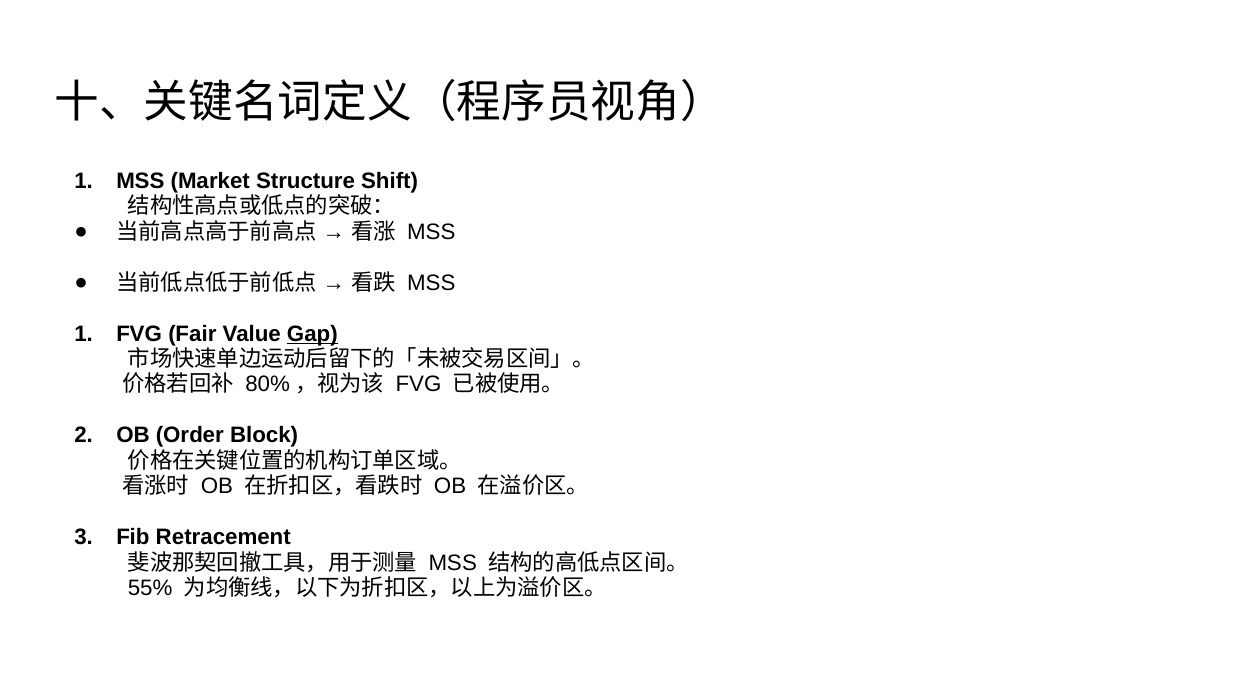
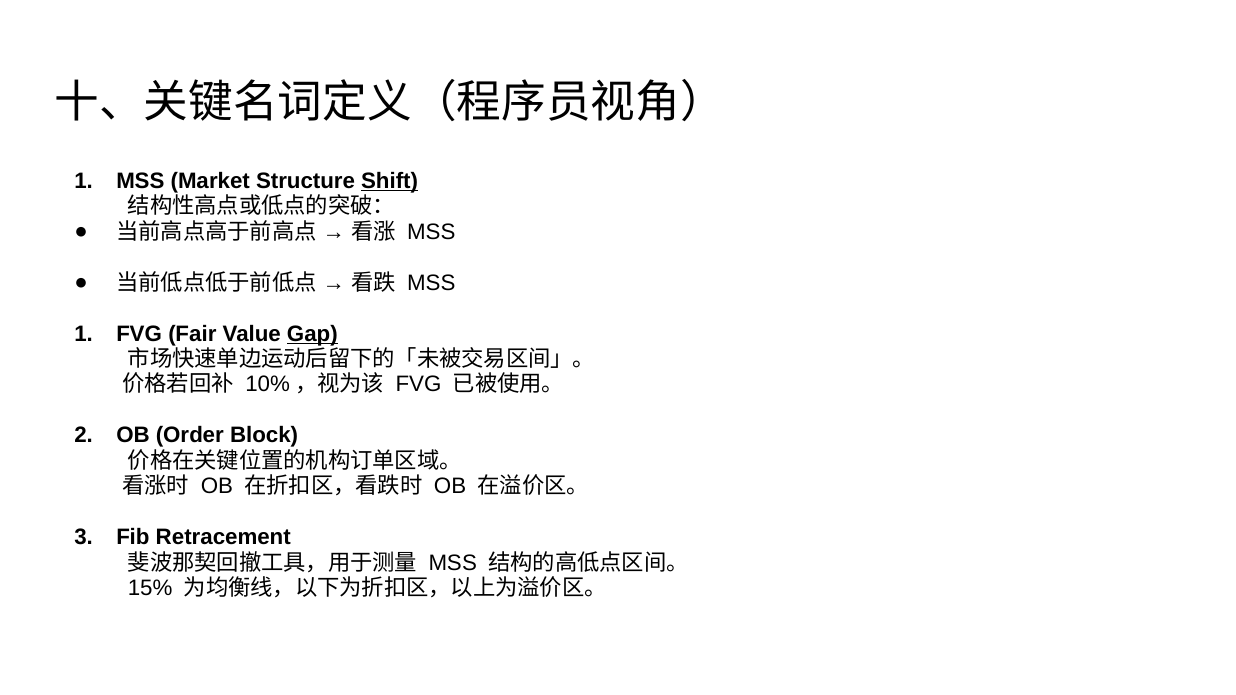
Shift underline: none -> present
80%: 80% -> 10%
55%: 55% -> 15%
